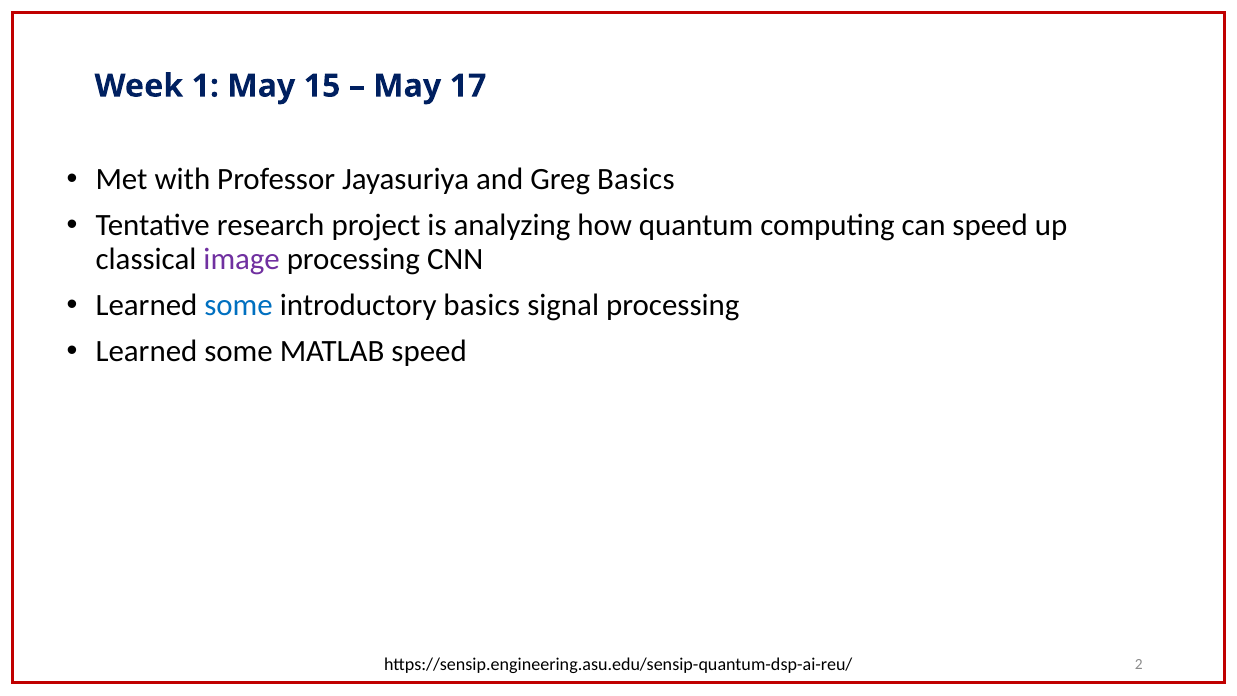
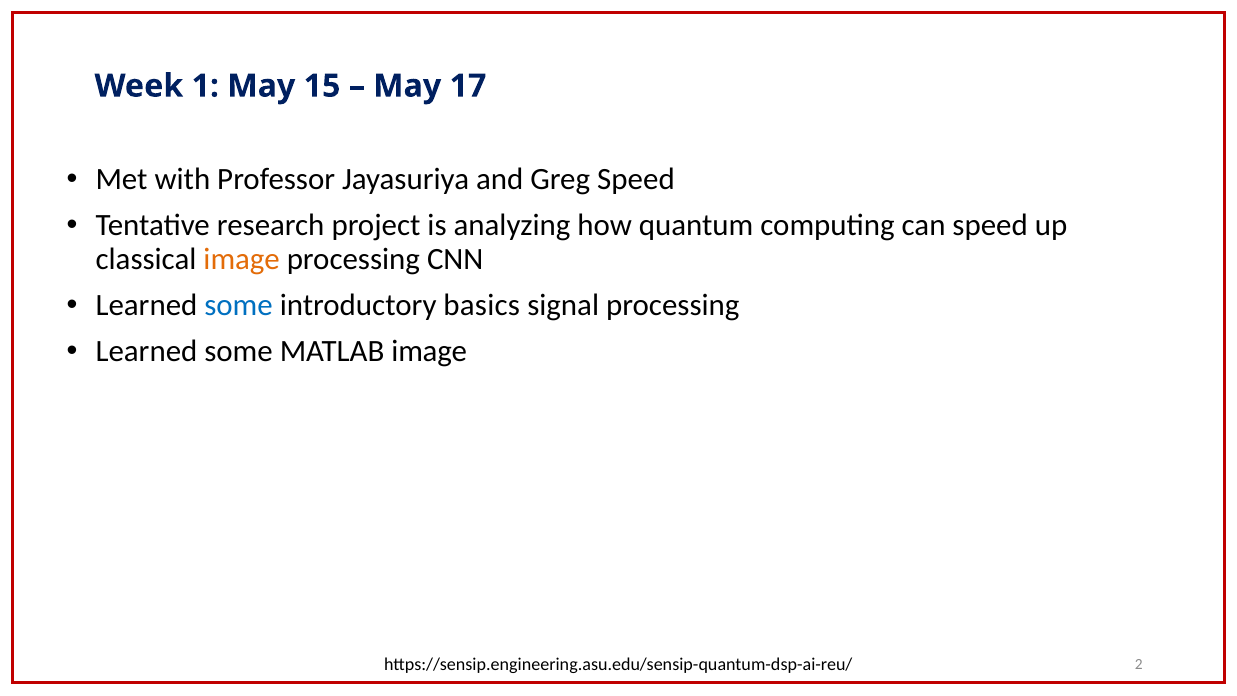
Greg Basics: Basics -> Speed
image at (242, 259) colour: purple -> orange
MATLAB speed: speed -> image
